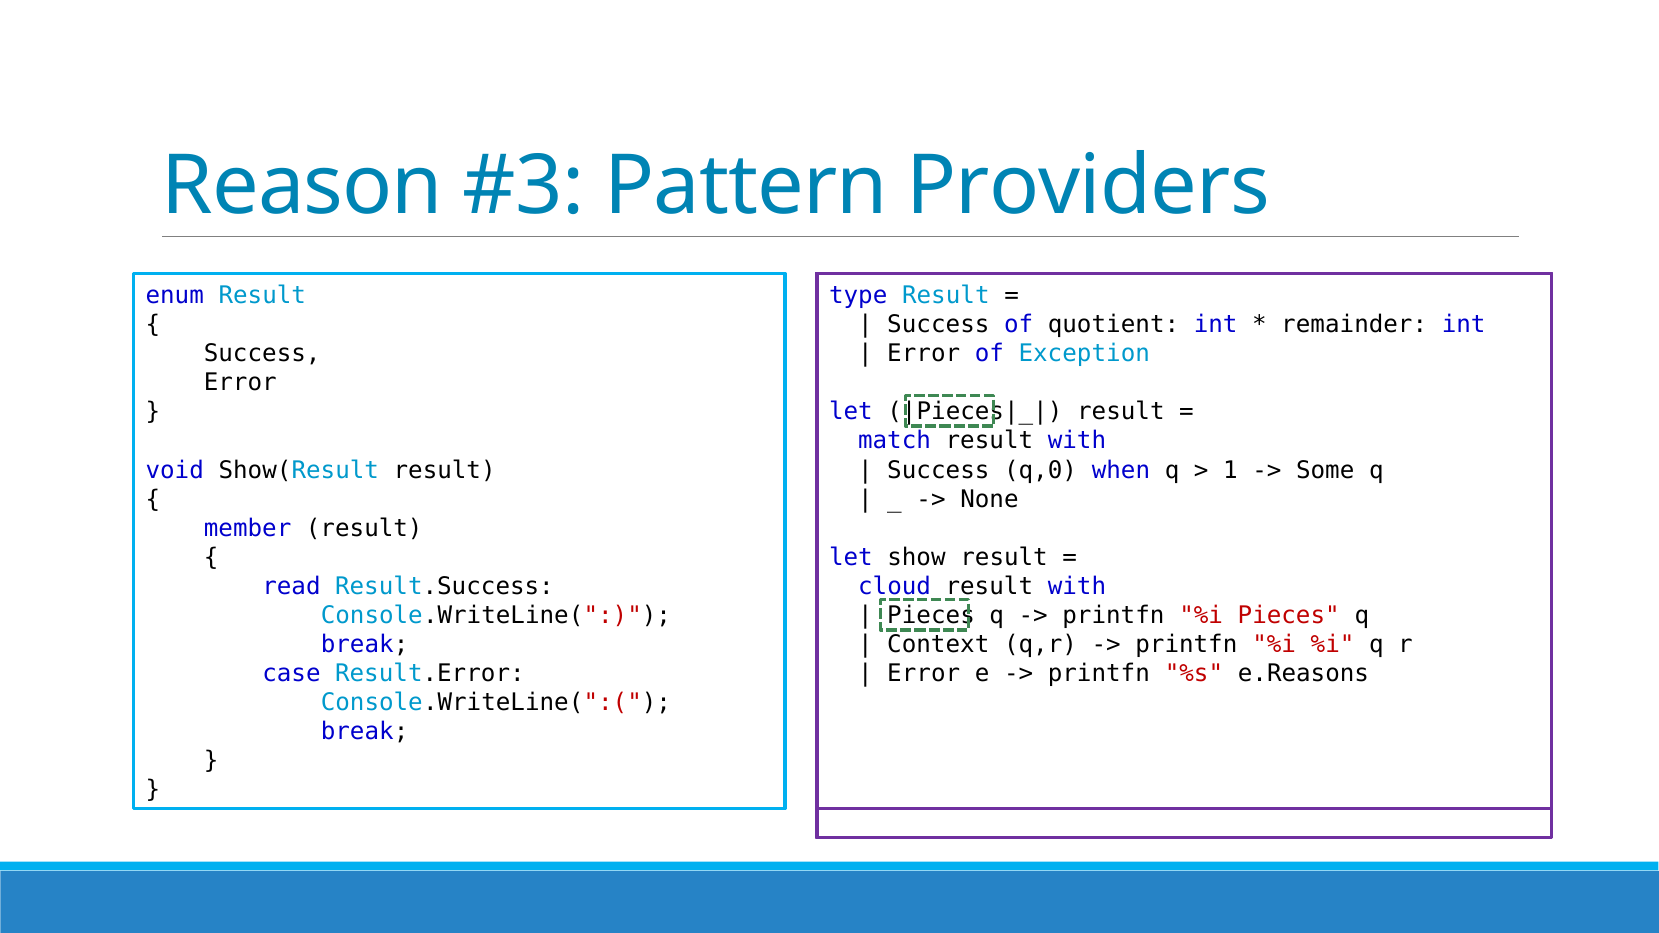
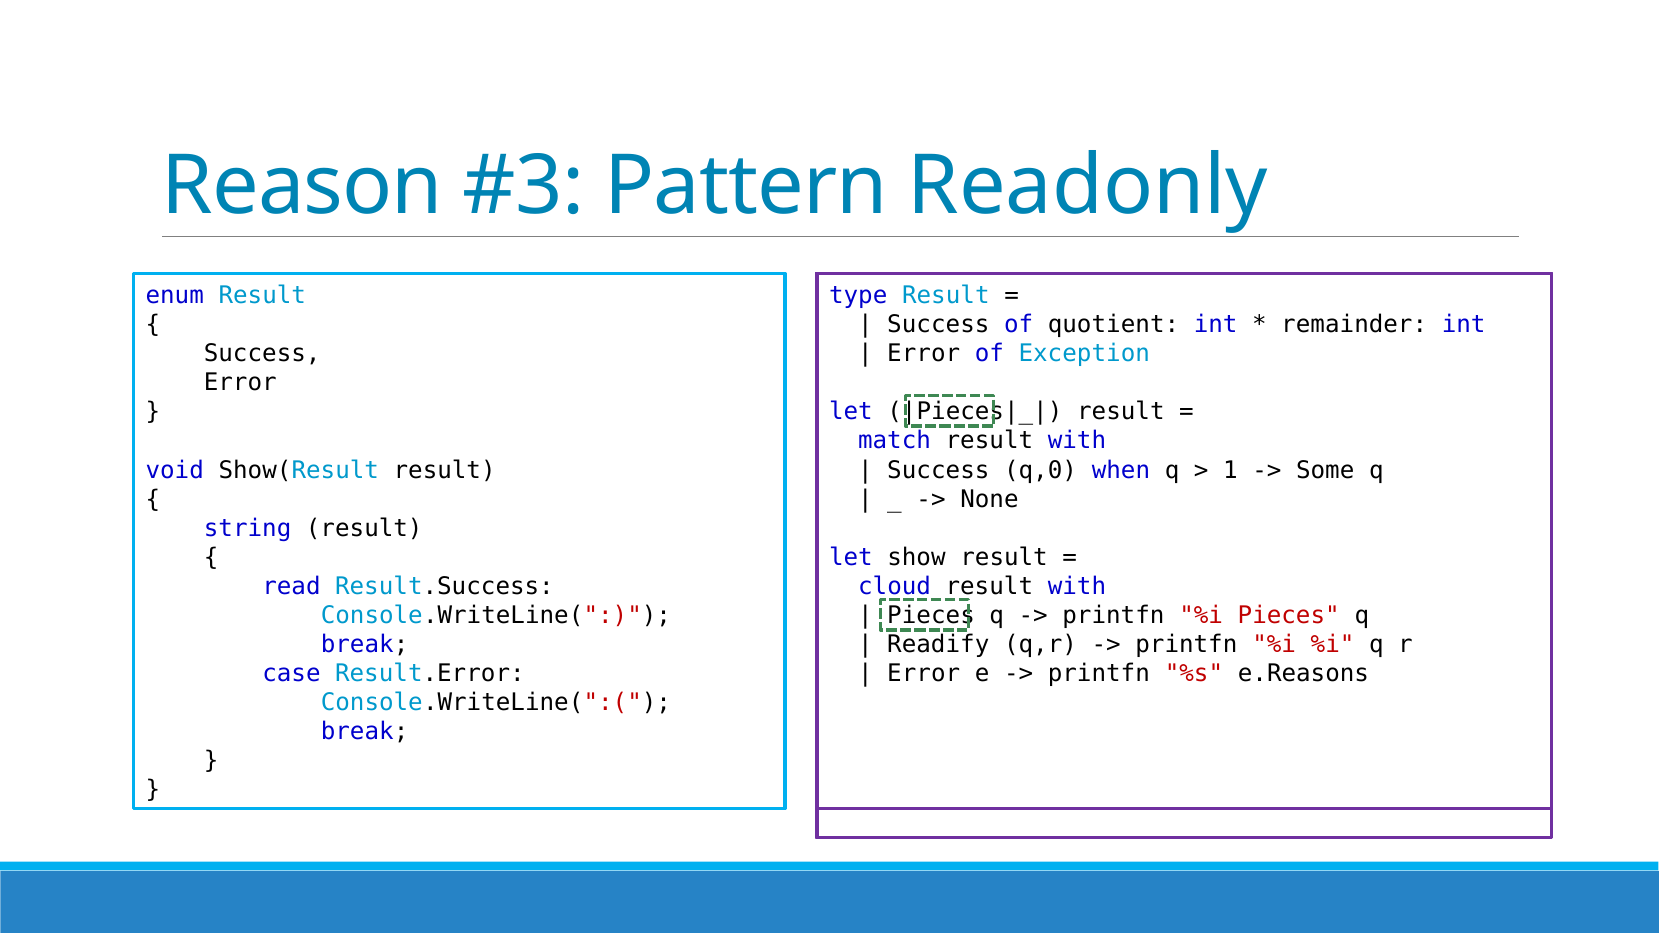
Providers: Providers -> Readonly
member at (248, 528): member -> string
Context: Context -> Readify
